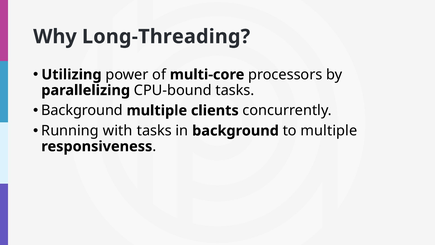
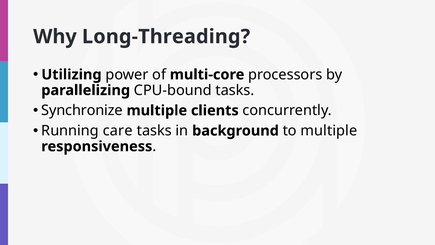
Background at (82, 110): Background -> Synchronize
with: with -> care
